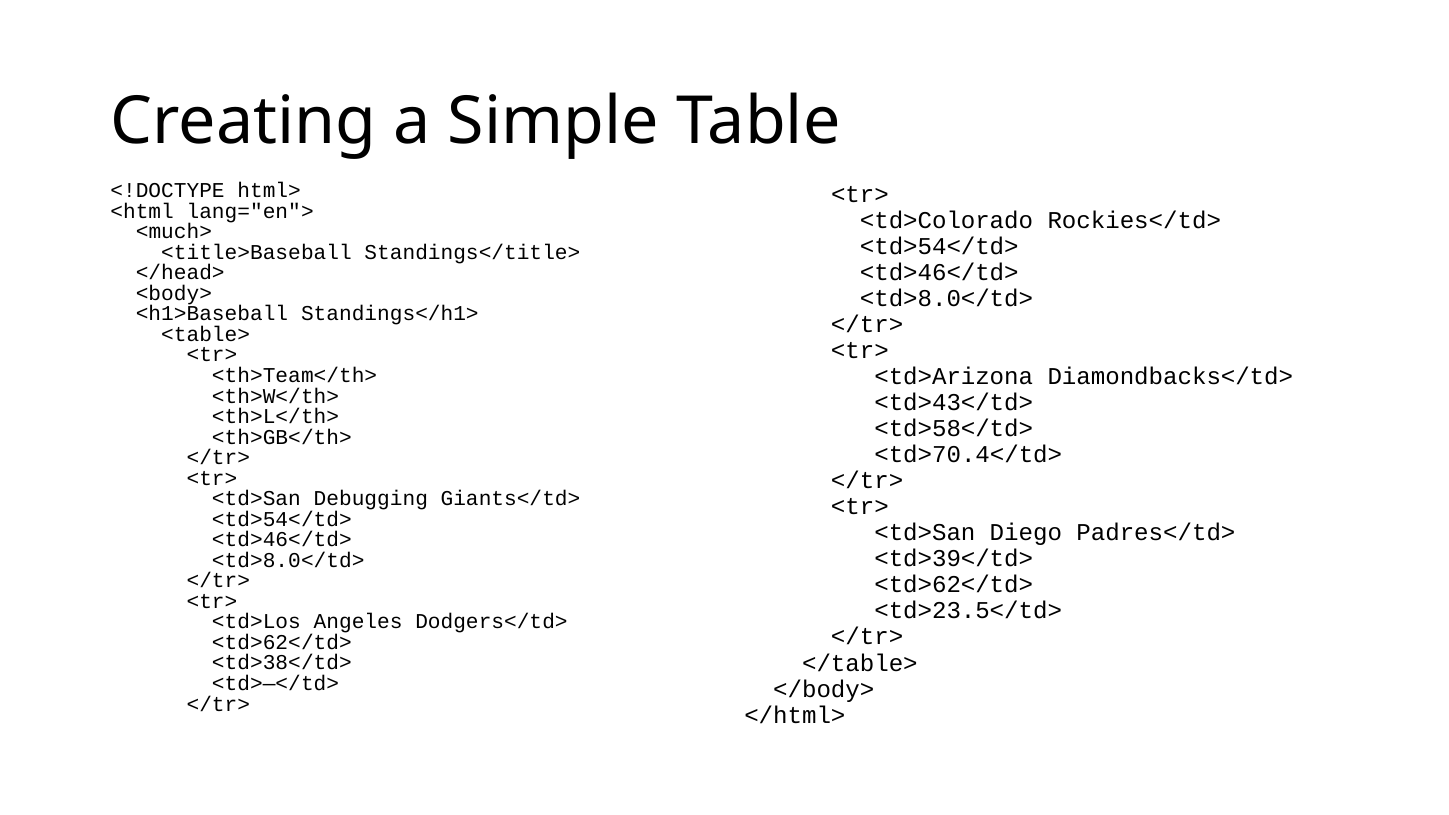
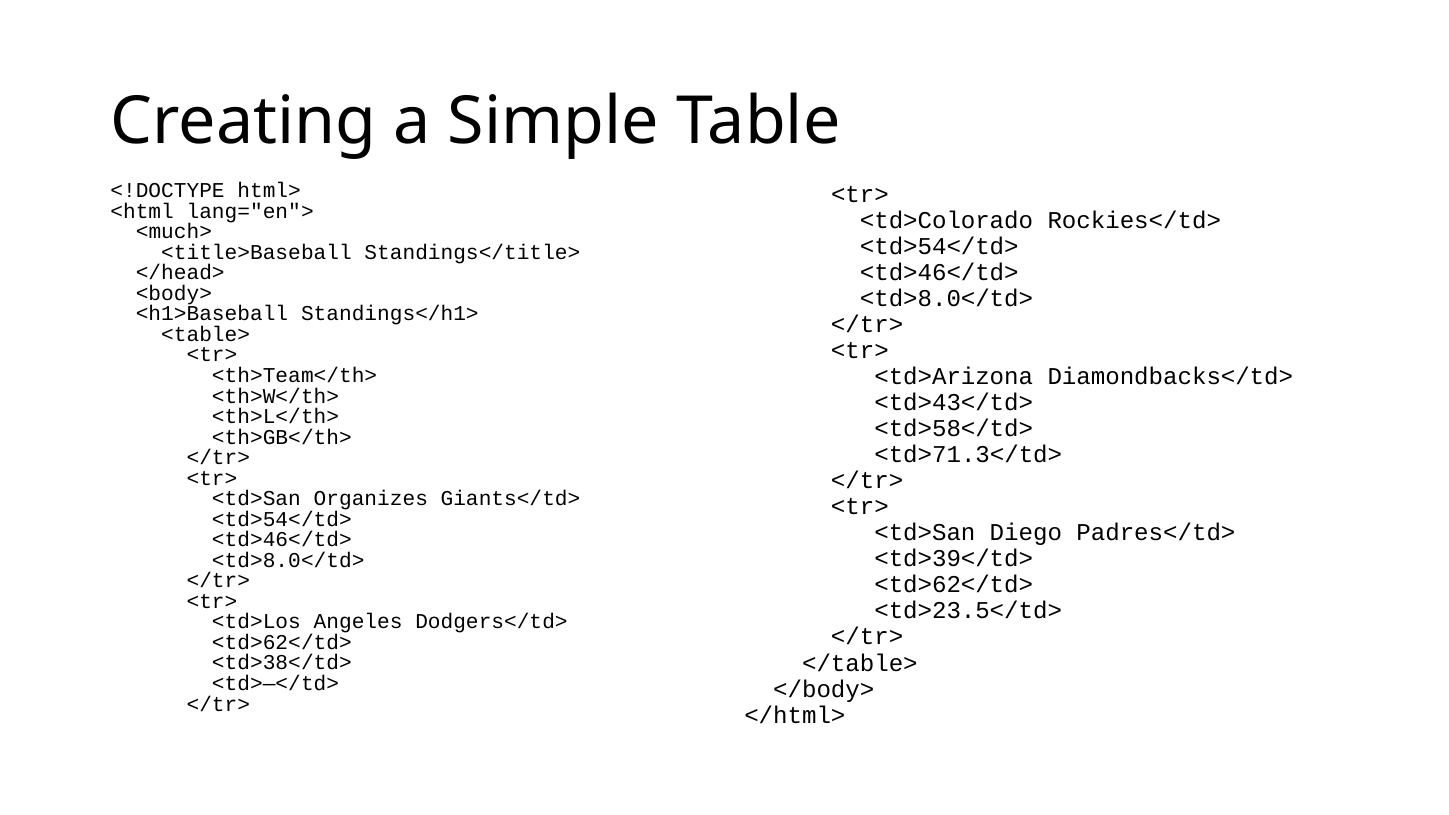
<td>70.4</td>: <td>70.4</td> -> <td>71.3</td>
Debugging: Debugging -> Organizes
